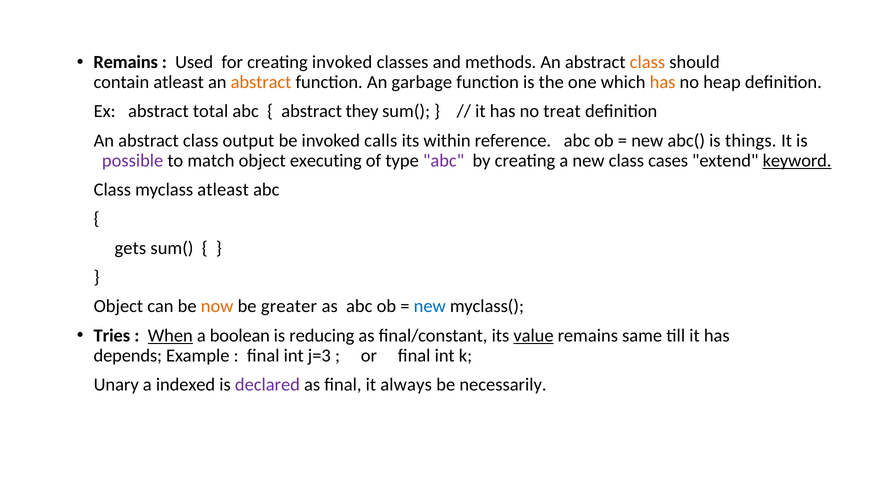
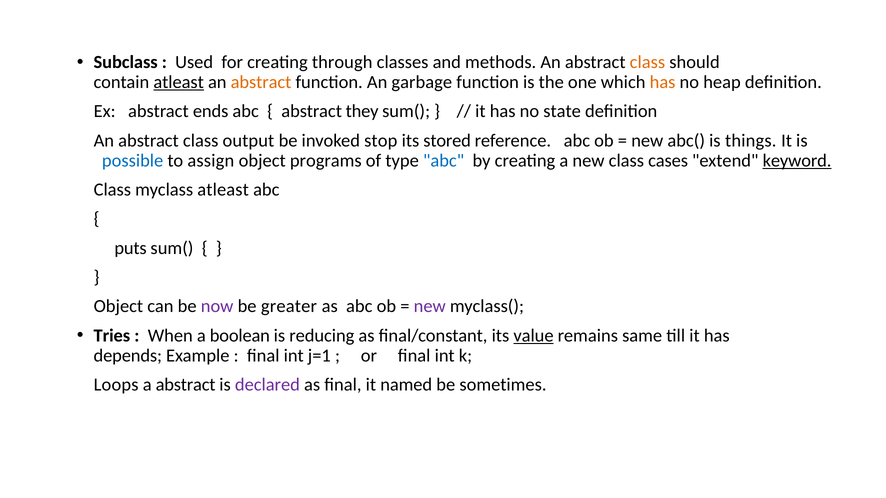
Remains at (126, 62): Remains -> Subclass
creating invoked: invoked -> through
atleast at (179, 82) underline: none -> present
total: total -> ends
treat: treat -> state
calls: calls -> stop
within: within -> stored
possible colour: purple -> blue
match: match -> assign
executing: executing -> programs
abc at (444, 161) colour: purple -> blue
gets: gets -> puts
now colour: orange -> purple
new at (430, 307) colour: blue -> purple
When underline: present -> none
j=3: j=3 -> j=1
Unary: Unary -> Loops
a indexed: indexed -> abstract
always: always -> named
necessarily: necessarily -> sometimes
